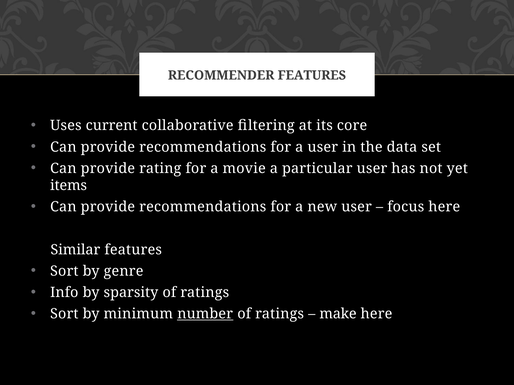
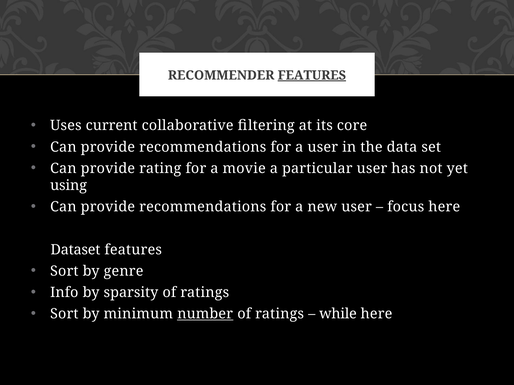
FEATURES at (312, 75) underline: none -> present
items: items -> using
Similar: Similar -> Dataset
make: make -> while
